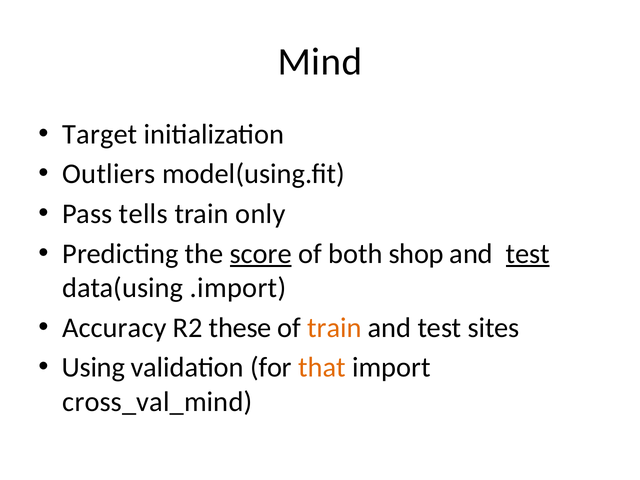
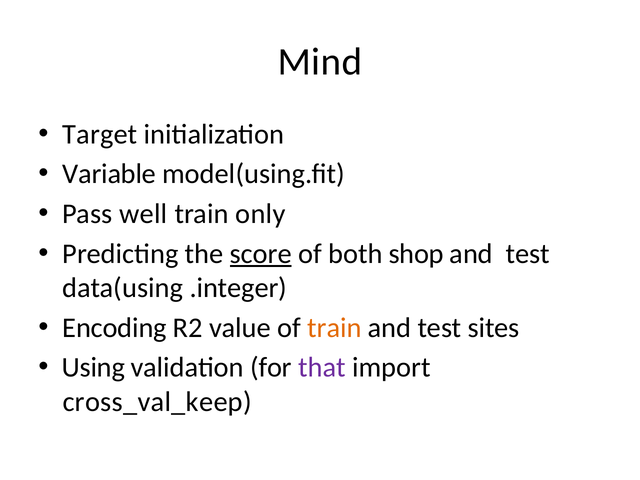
Outliers: Outliers -> Variable
tells: tells -> well
test at (528, 254) underline: present -> none
.import: .import -> .integer
Accuracy: Accuracy -> Encoding
these: these -> value
that colour: orange -> purple
cross_val_mind: cross_val_mind -> cross_val_keep
